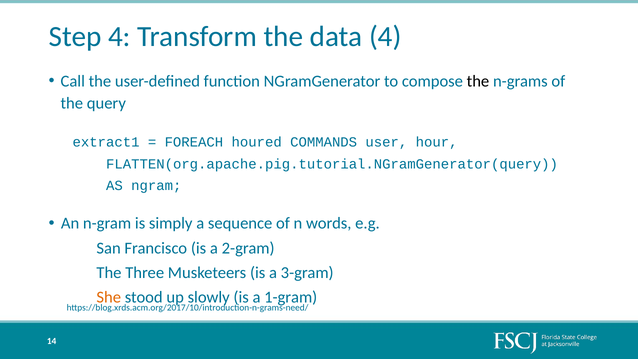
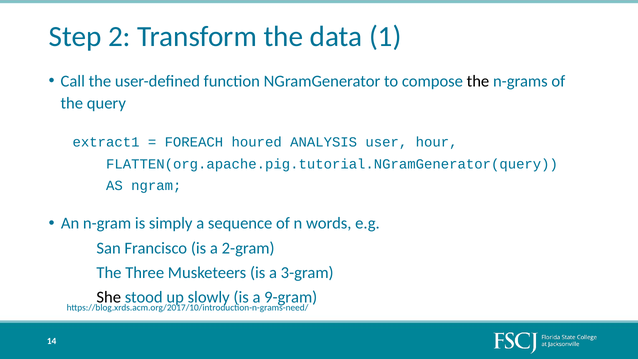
Step 4: 4 -> 2
data 4: 4 -> 1
COMMANDS: COMMANDS -> ANALYSIS
She colour: orange -> black
1-gram: 1-gram -> 9-gram
